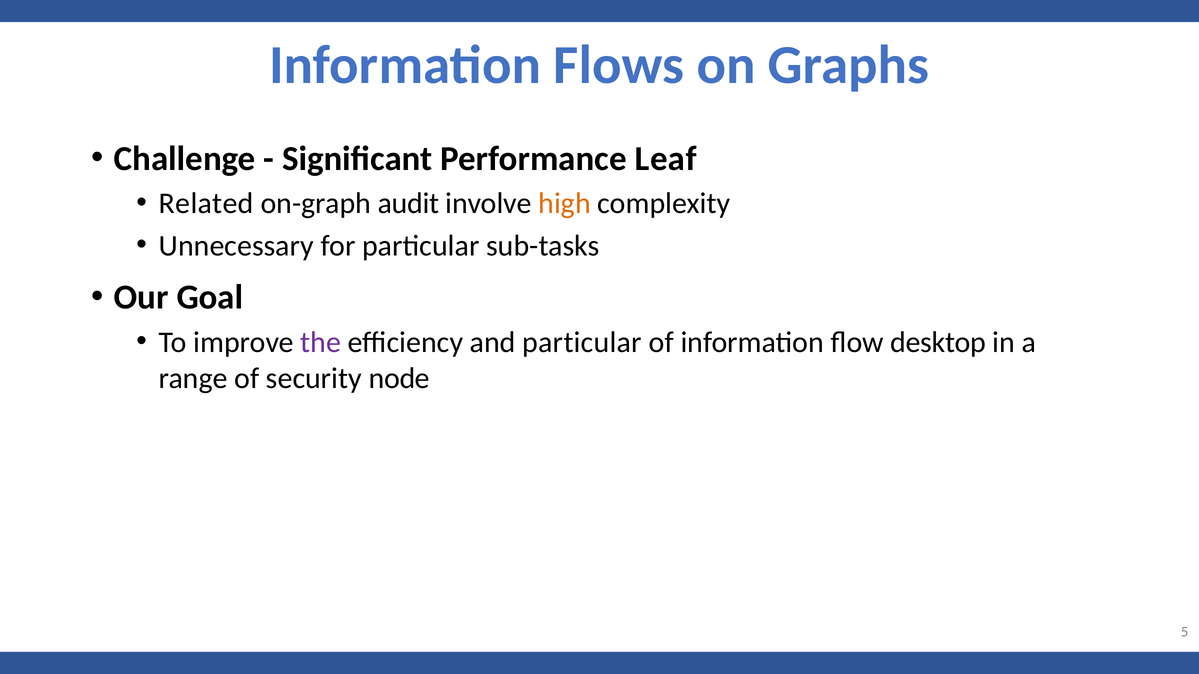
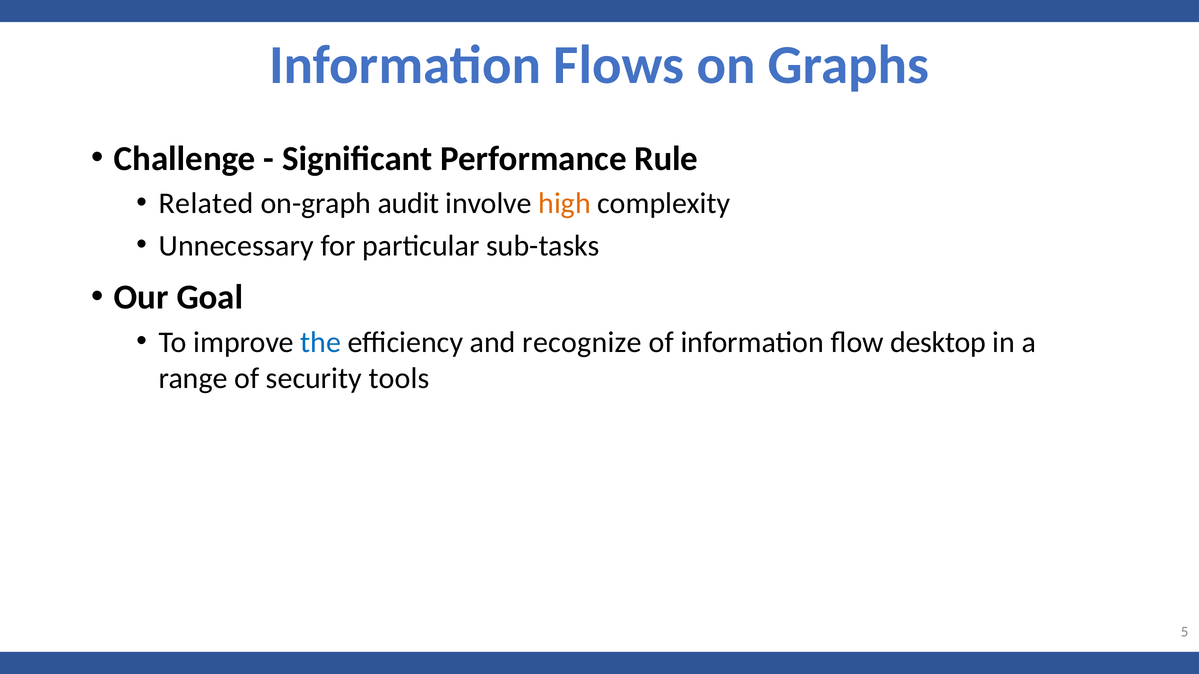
Leaf: Leaf -> Rule
the colour: purple -> blue
and particular: particular -> recognize
node: node -> tools
